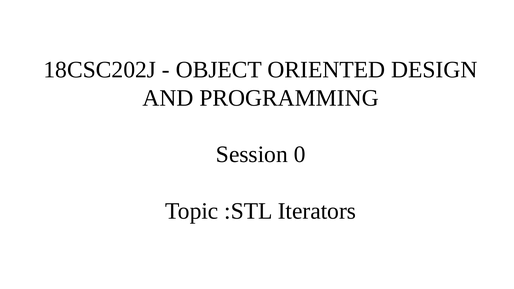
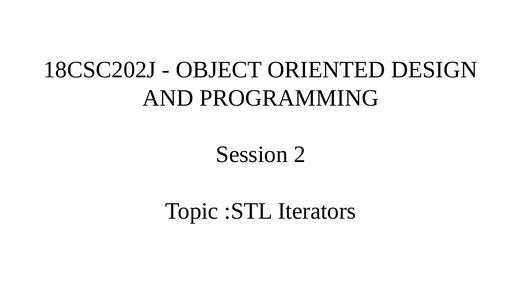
0: 0 -> 2
